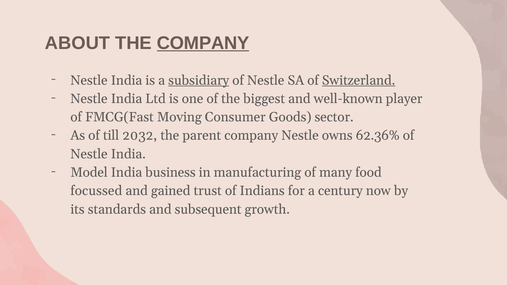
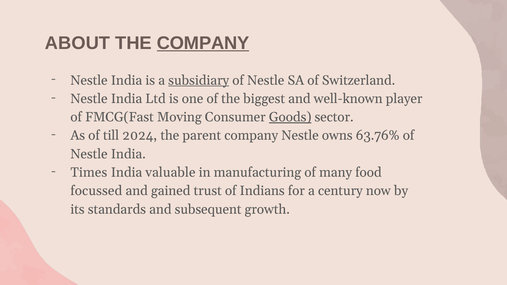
Switzerland underline: present -> none
Goods underline: none -> present
2032: 2032 -> 2024
62.36%: 62.36% -> 63.76%
Model: Model -> Times
business: business -> valuable
